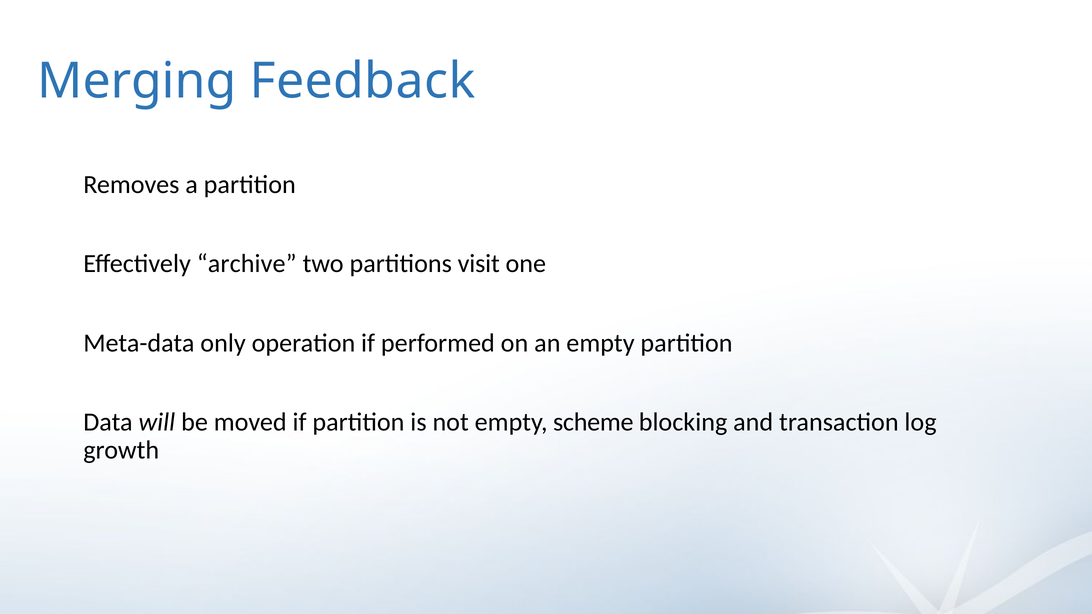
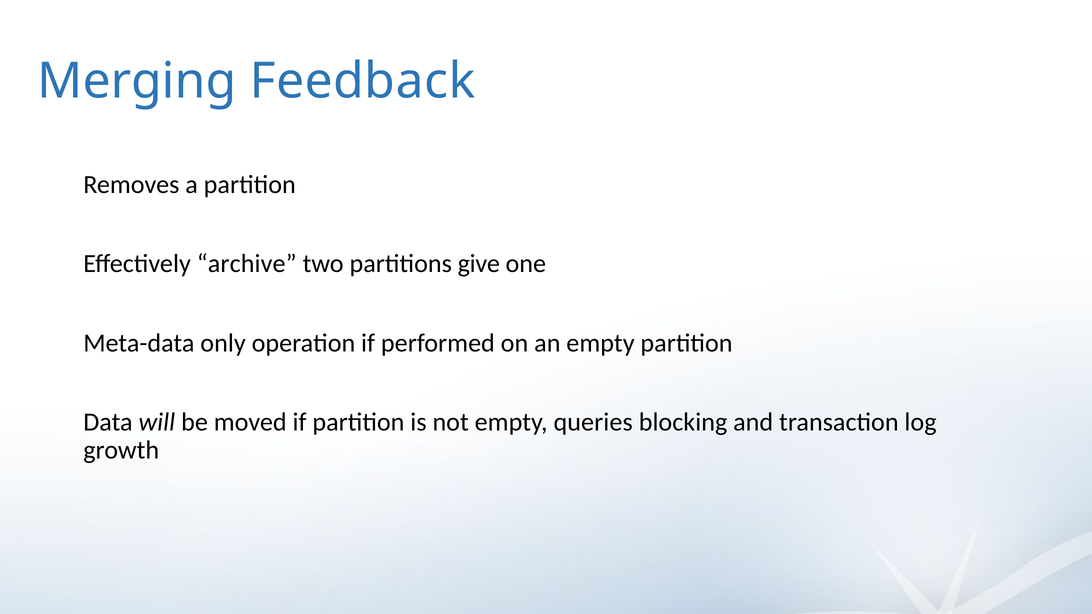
visit: visit -> give
scheme: scheme -> queries
